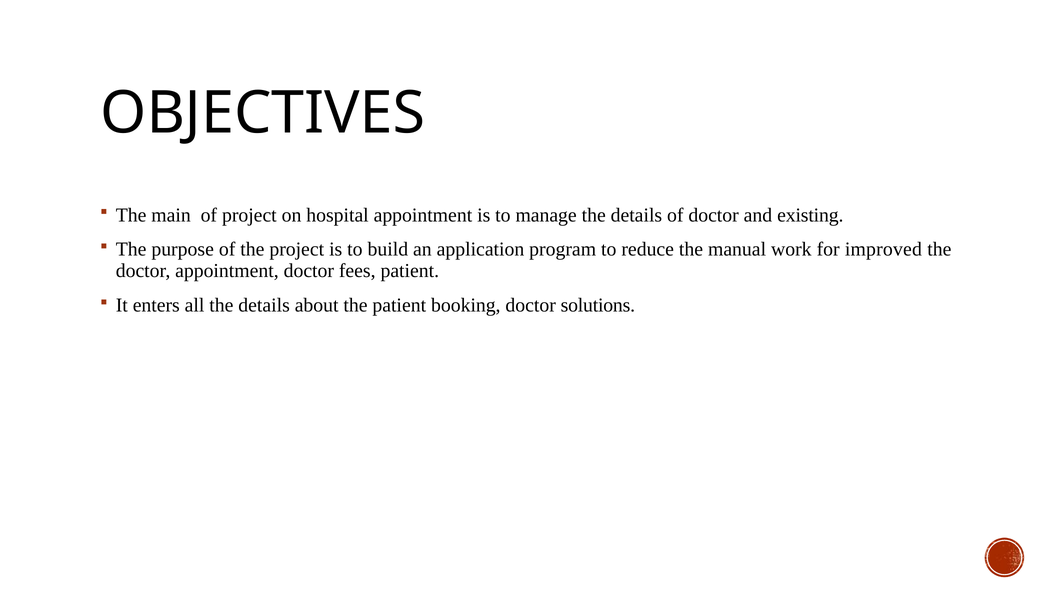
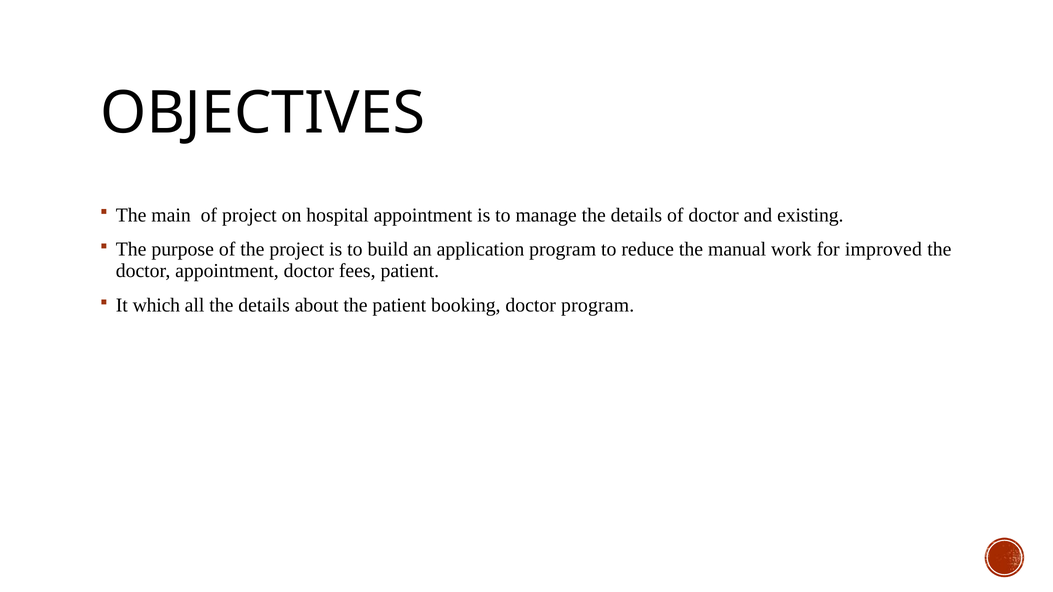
enters: enters -> which
doctor solutions: solutions -> program
